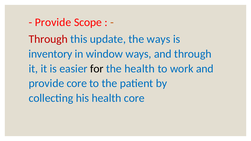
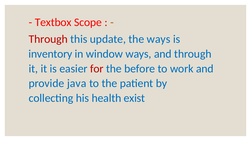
Provide at (53, 22): Provide -> Textbox
for colour: black -> red
the health: health -> before
provide core: core -> java
health core: core -> exist
